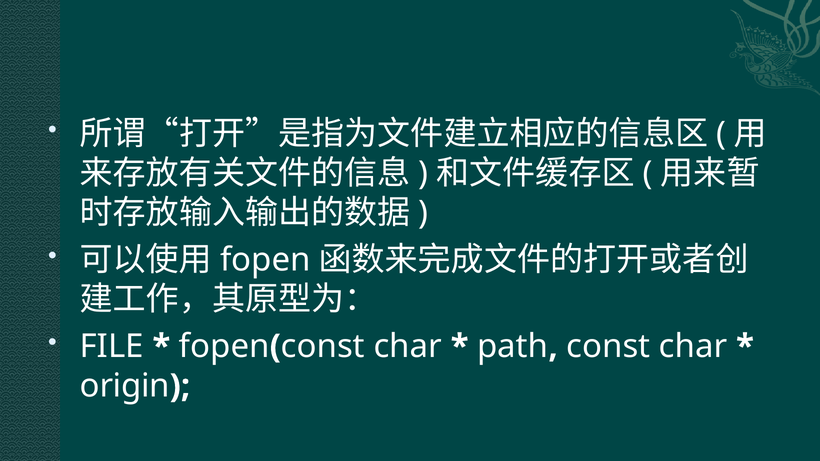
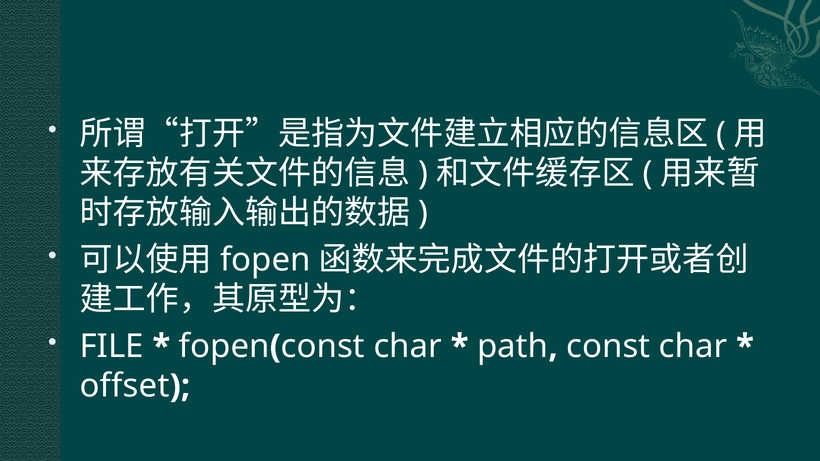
origin: origin -> offset
